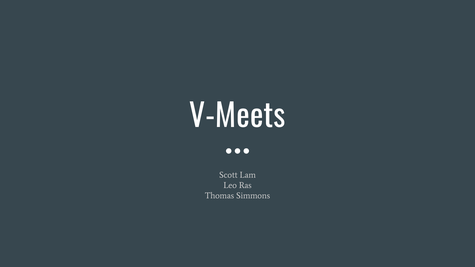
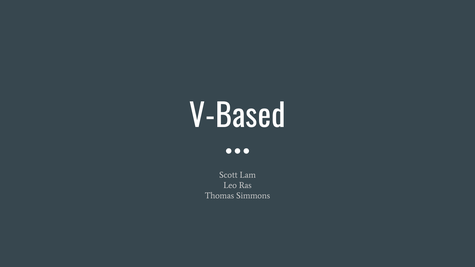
V-Meets: V-Meets -> V-Based
